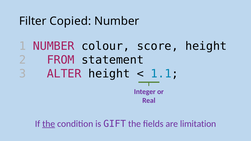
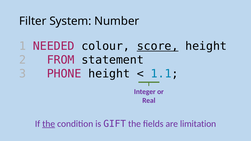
Copied: Copied -> System
1 NUMBER: NUMBER -> NEEDED
score underline: none -> present
ALTER: ALTER -> PHONE
